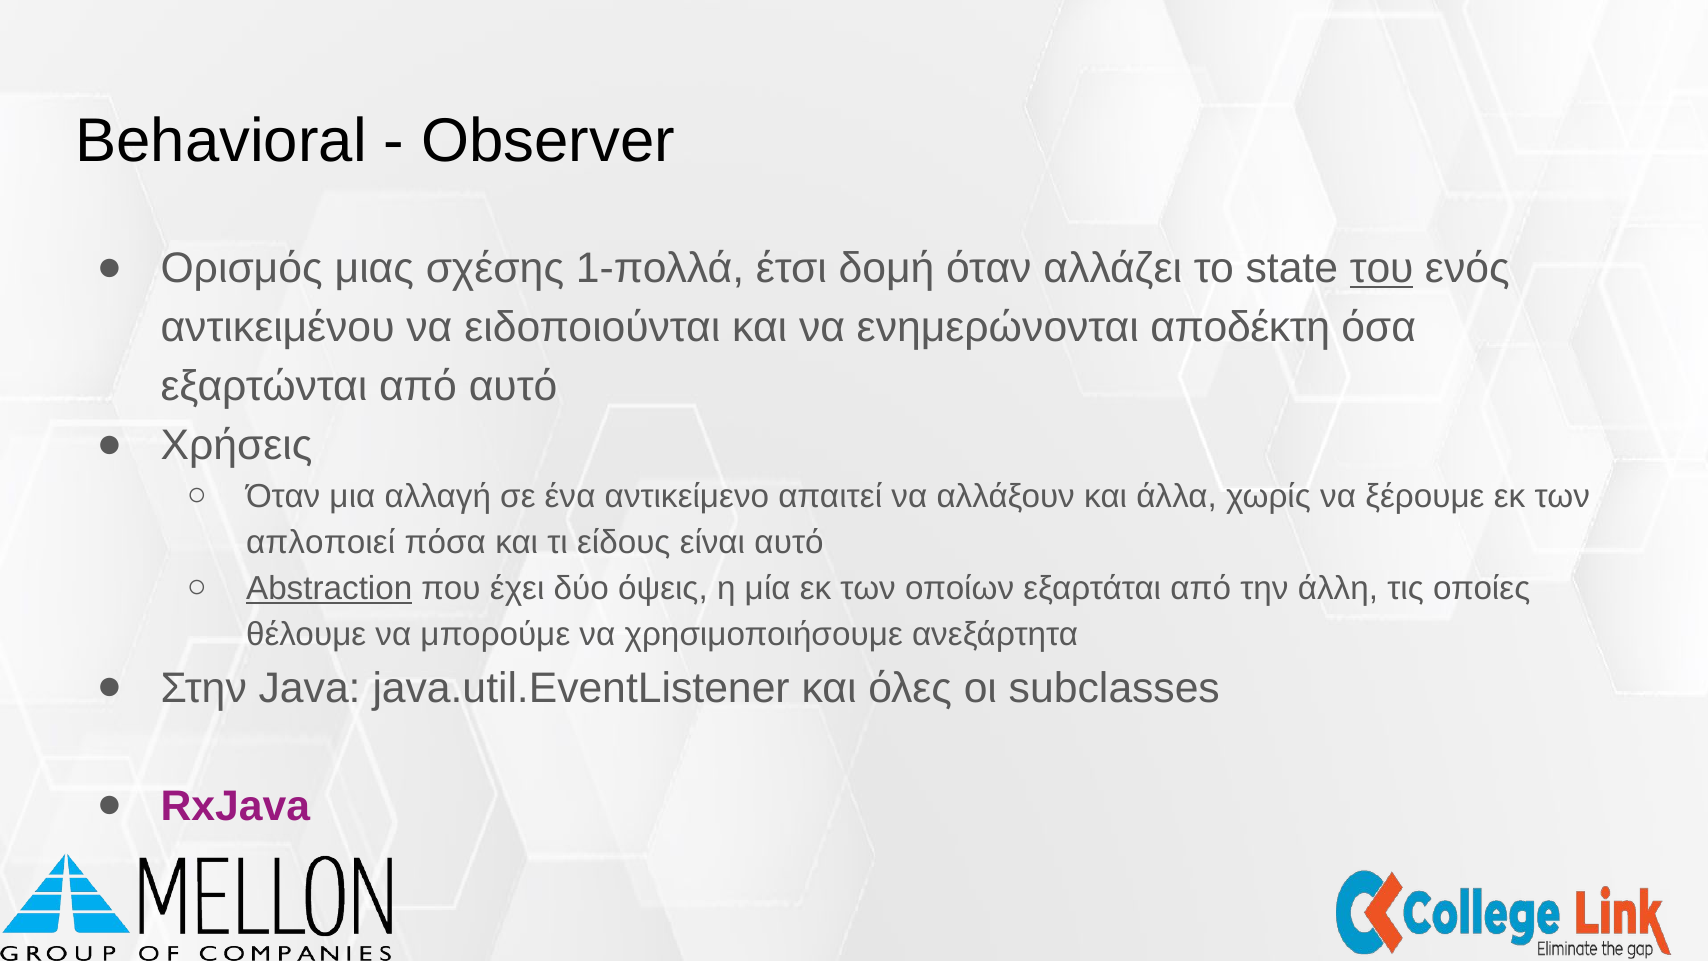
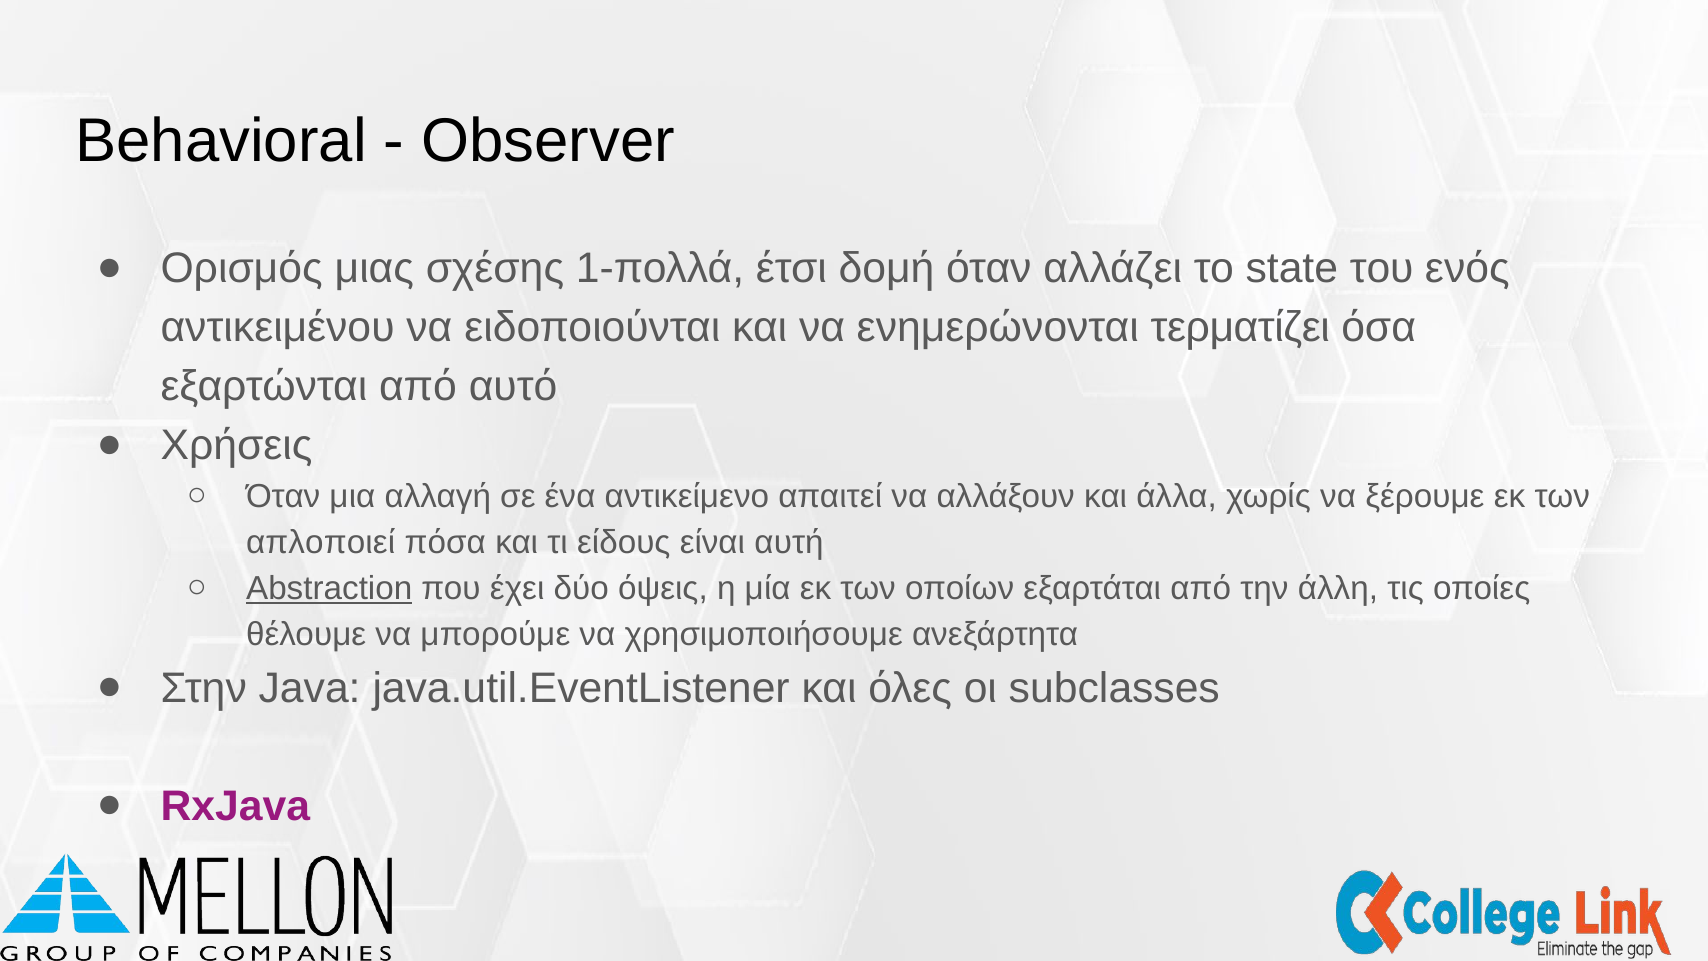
του underline: present -> none
αποδέκτη: αποδέκτη -> τερματίζει
είναι αυτό: αυτό -> αυτή
